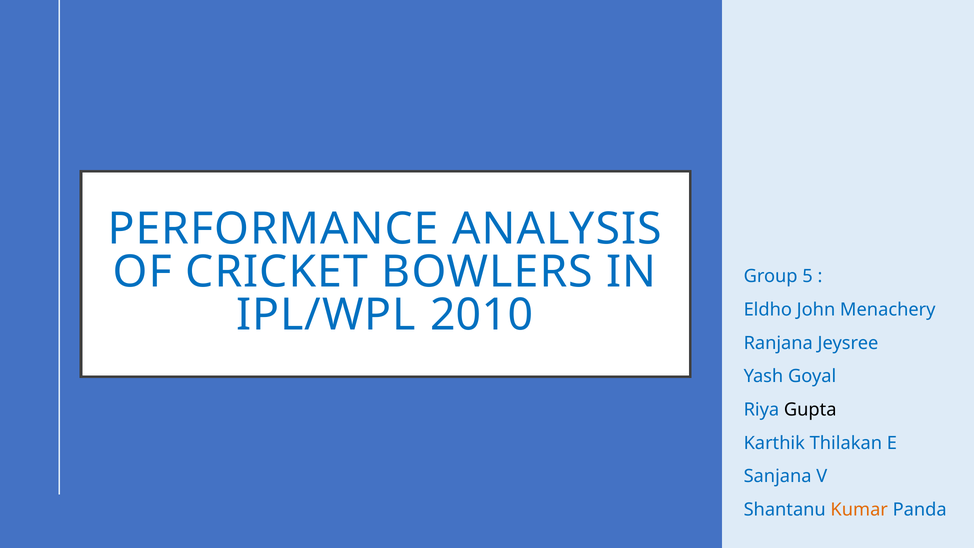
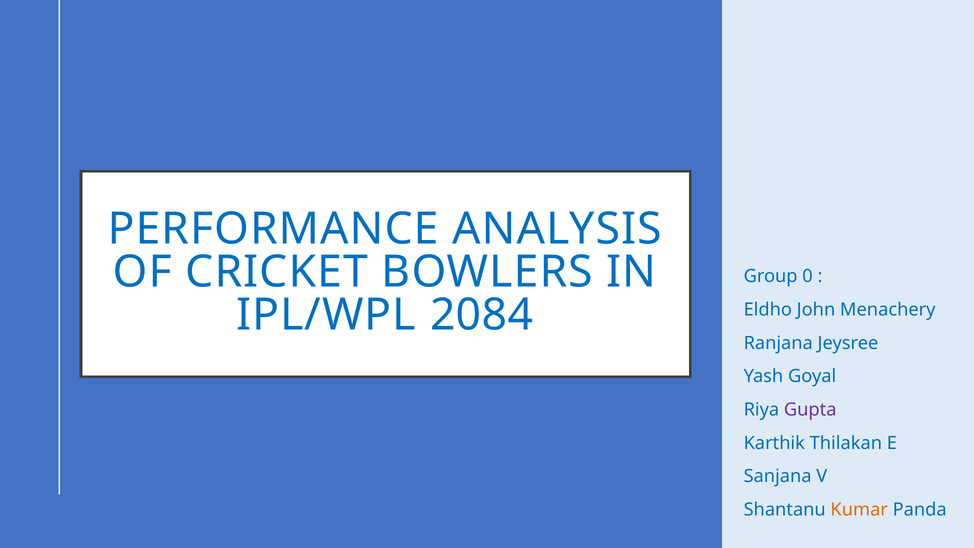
5: 5 -> 0
2010: 2010 -> 2084
Gupta colour: black -> purple
